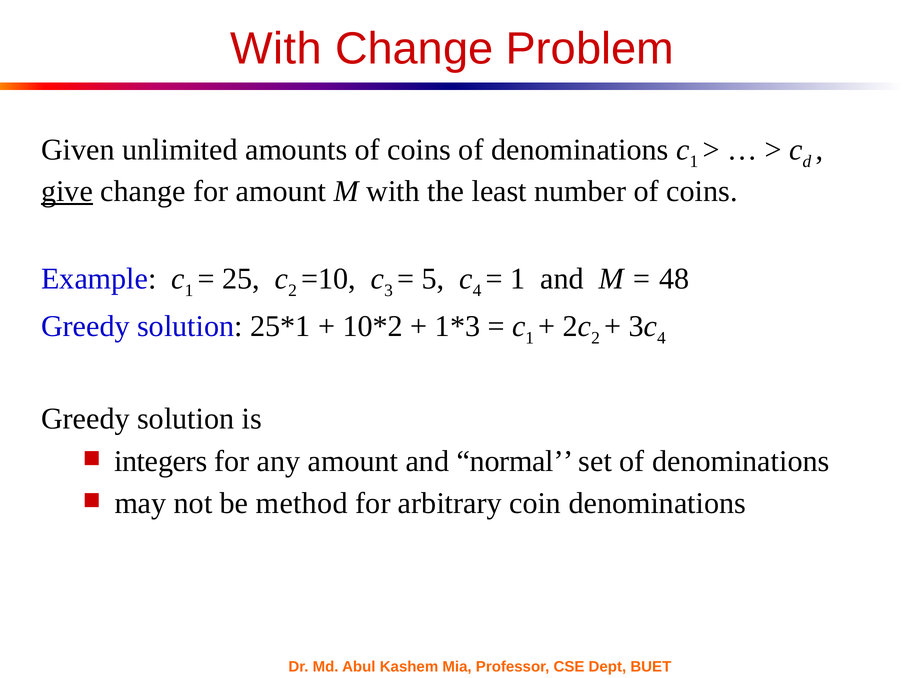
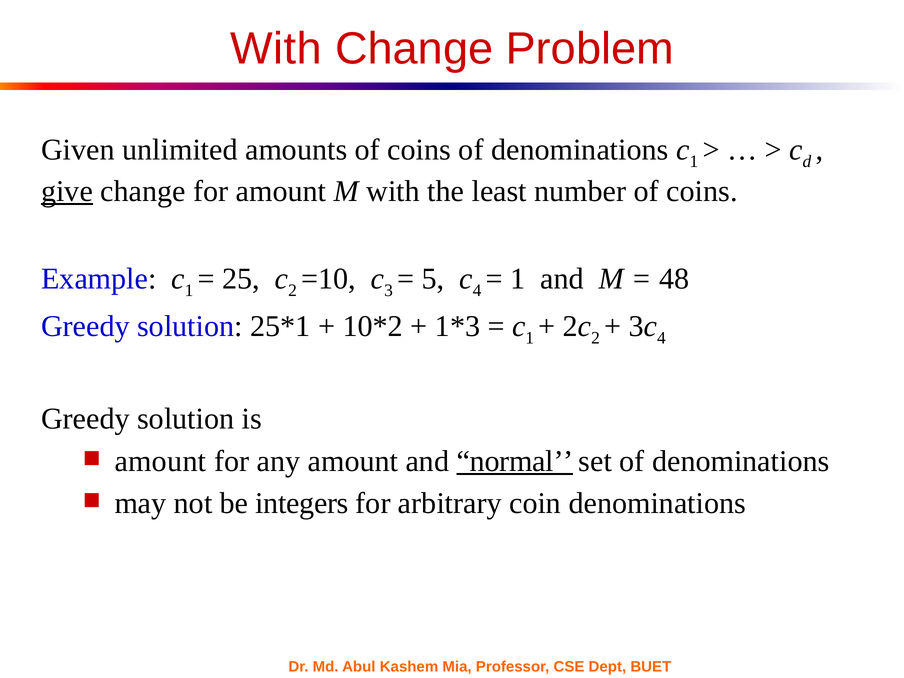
integers at (161, 461): integers -> amount
normal underline: none -> present
method: method -> integers
